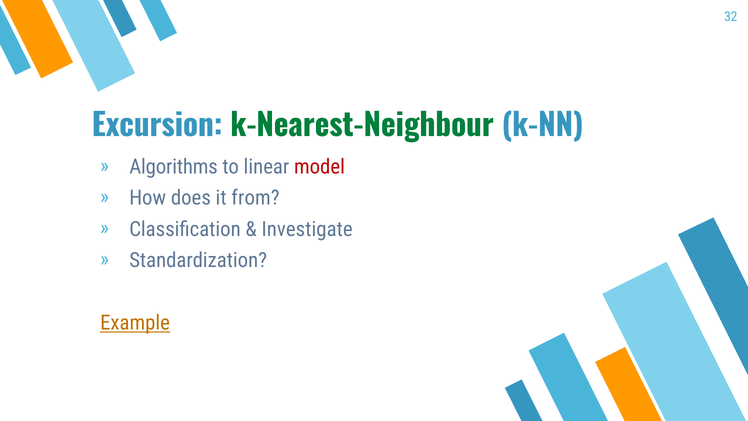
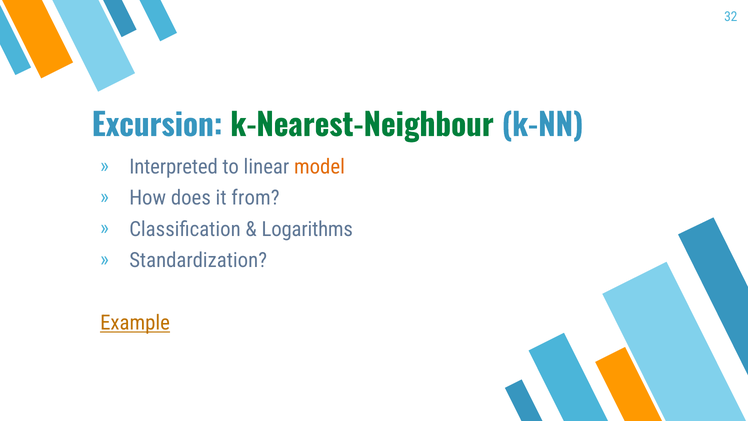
Algorithms: Algorithms -> Interpreted
model colour: red -> orange
Investigate: Investigate -> Logarithms
